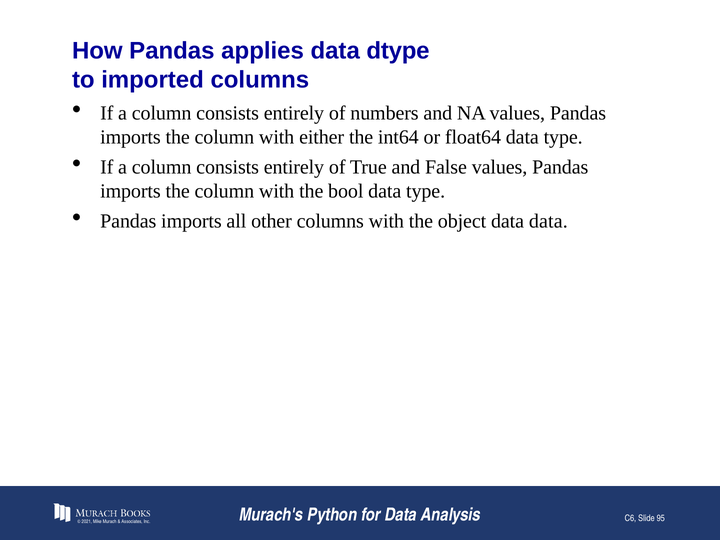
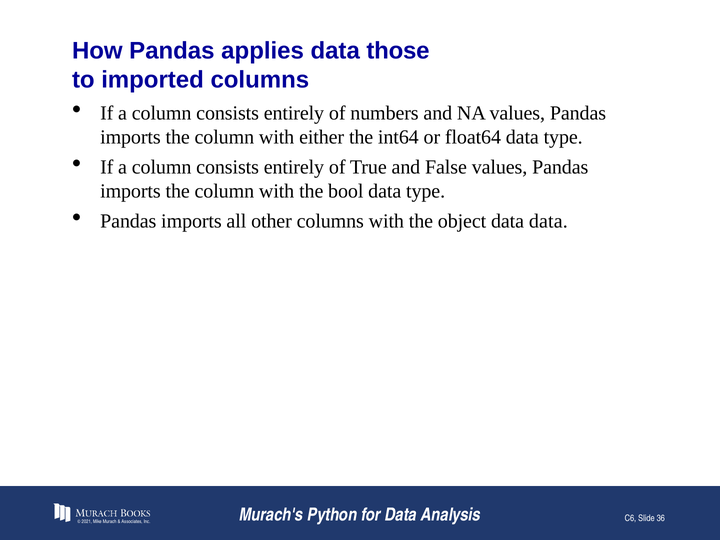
dtype: dtype -> those
95: 95 -> 36
